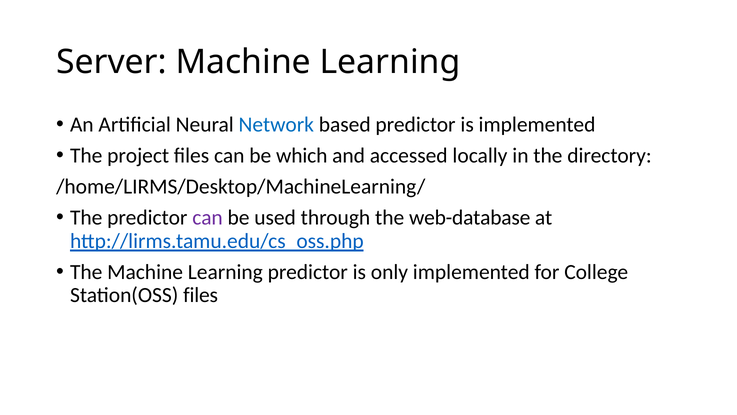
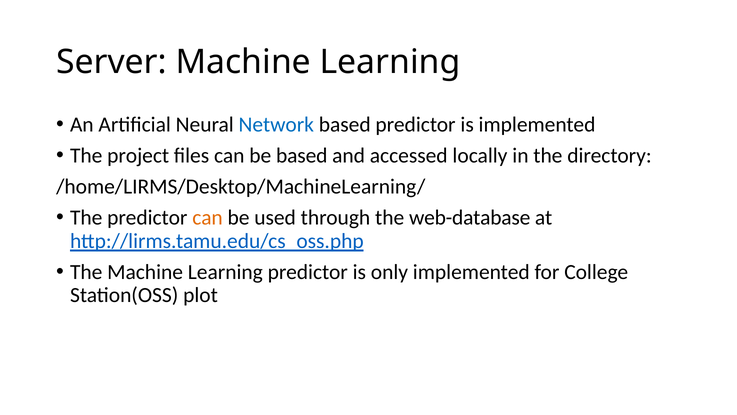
be which: which -> based
can at (208, 217) colour: purple -> orange
Station(OSS files: files -> plot
